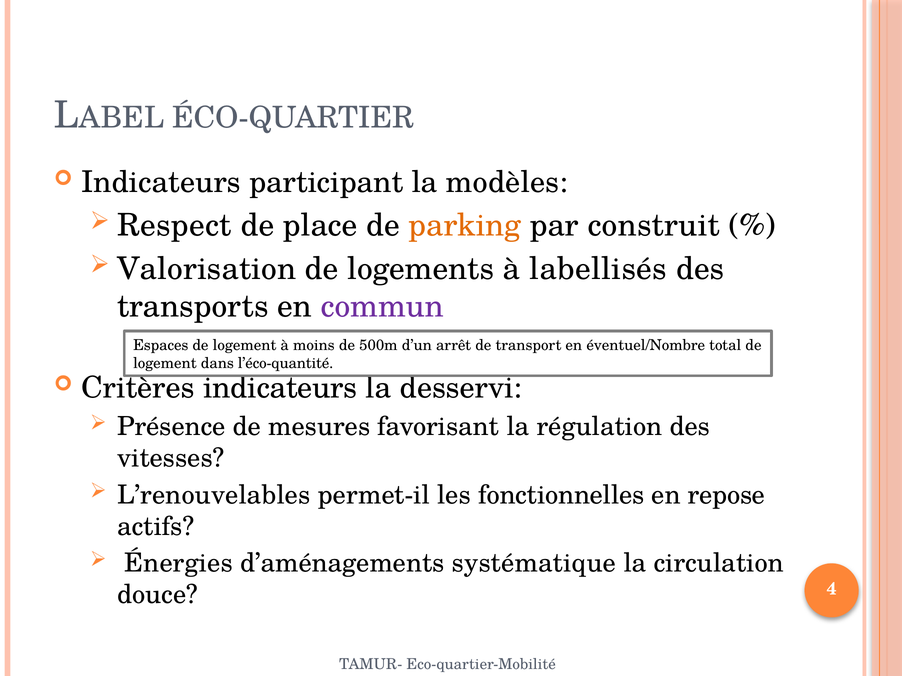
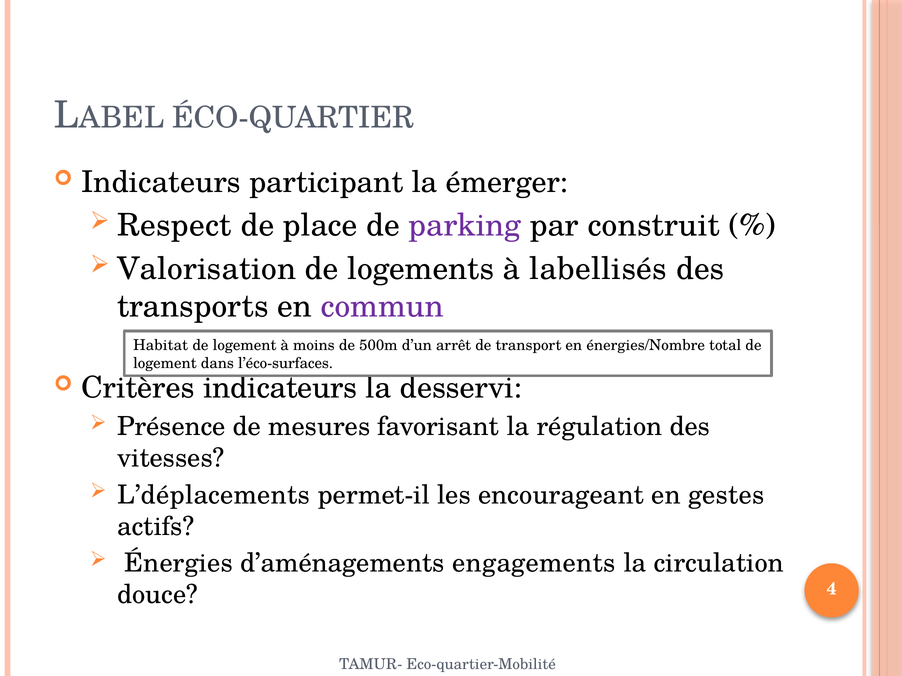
modèles: modèles -> émerger
parking colour: orange -> purple
Espaces: Espaces -> Habitat
éventuel/Nombre: éventuel/Nombre -> énergies/Nombre
l’éco-quantité: l’éco-quantité -> l’éco-surfaces
L’renouvelables: L’renouvelables -> L’déplacements
fonctionnelles: fonctionnelles -> encourageant
repose: repose -> gestes
systématique: systématique -> engagements
